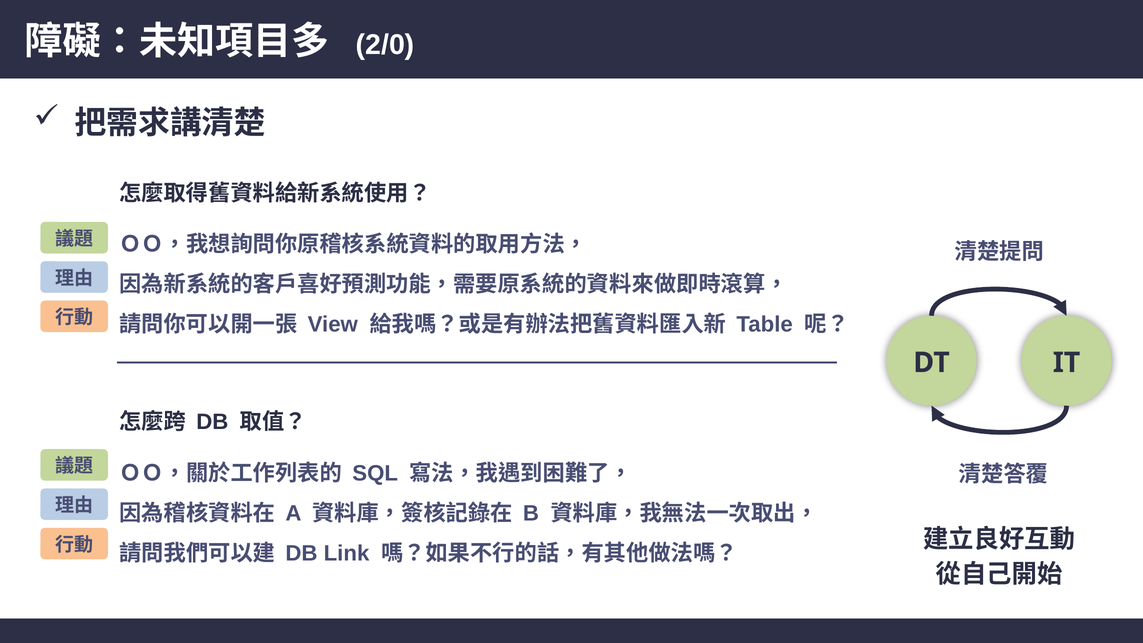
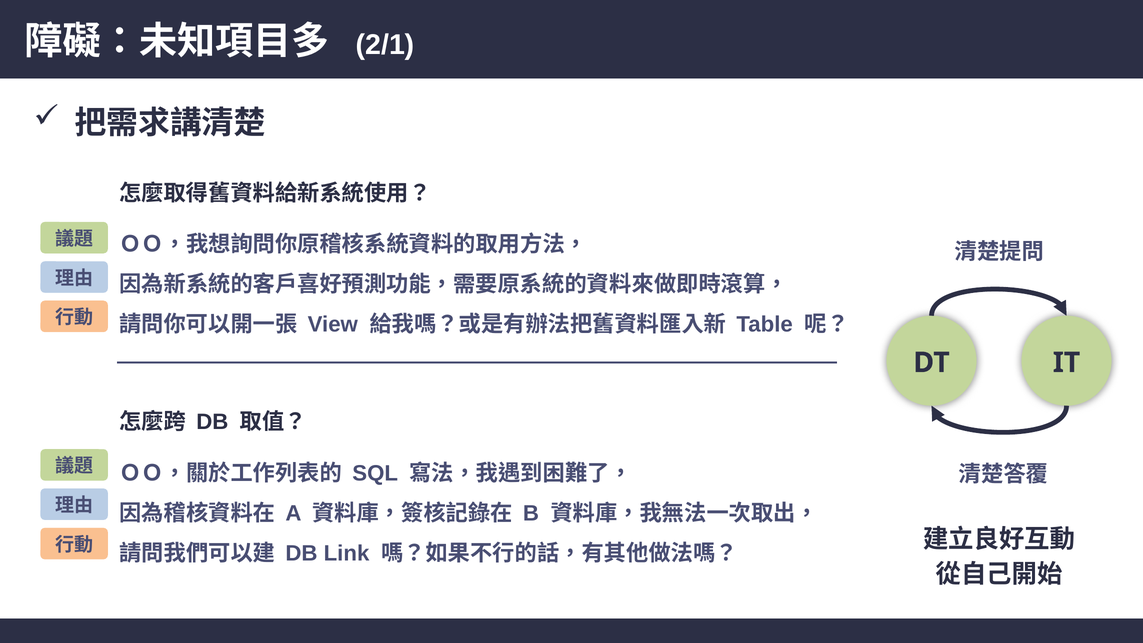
2/0: 2/0 -> 2/1
